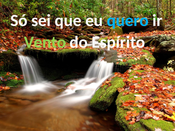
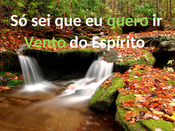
quero colour: light blue -> light green
